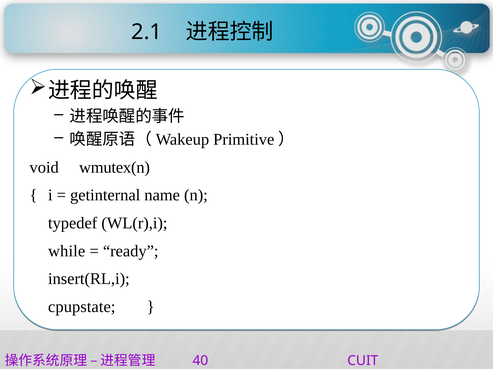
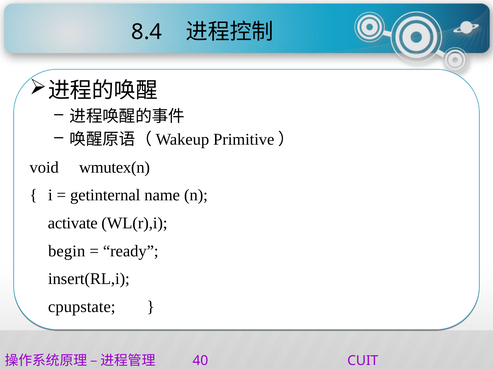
2.1: 2.1 -> 8.4
typedef: typedef -> activate
while: while -> begin
